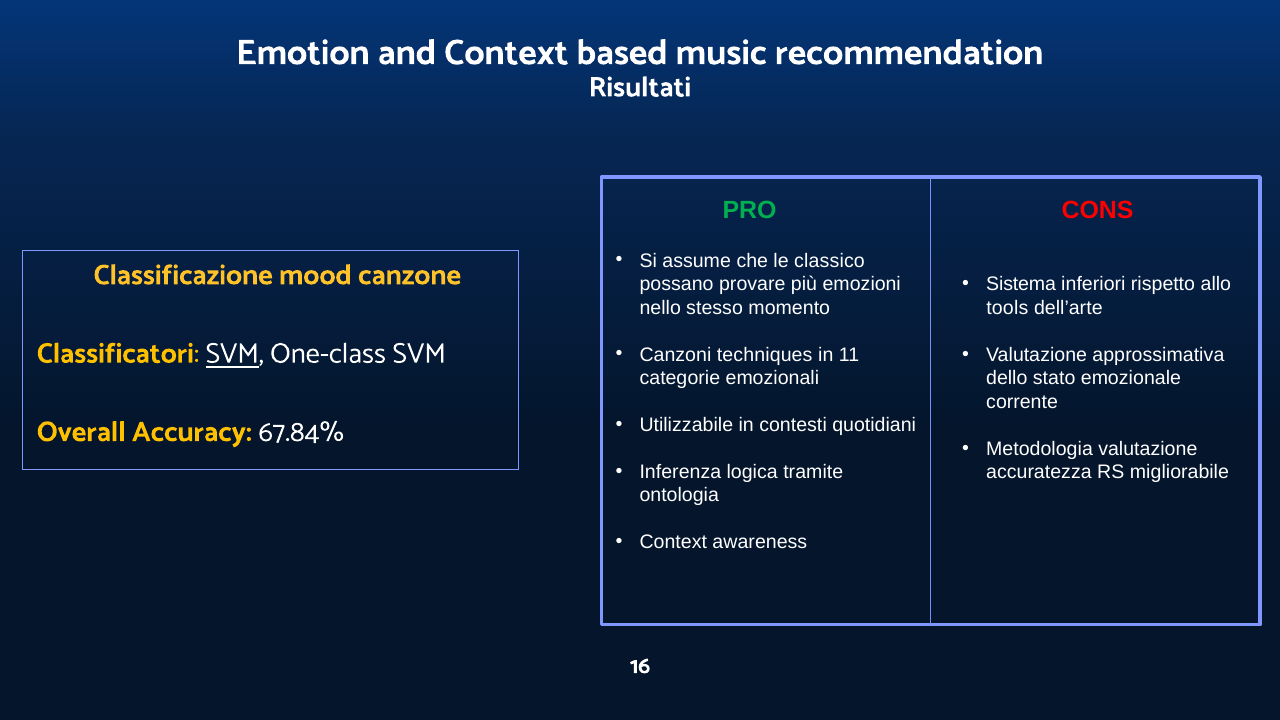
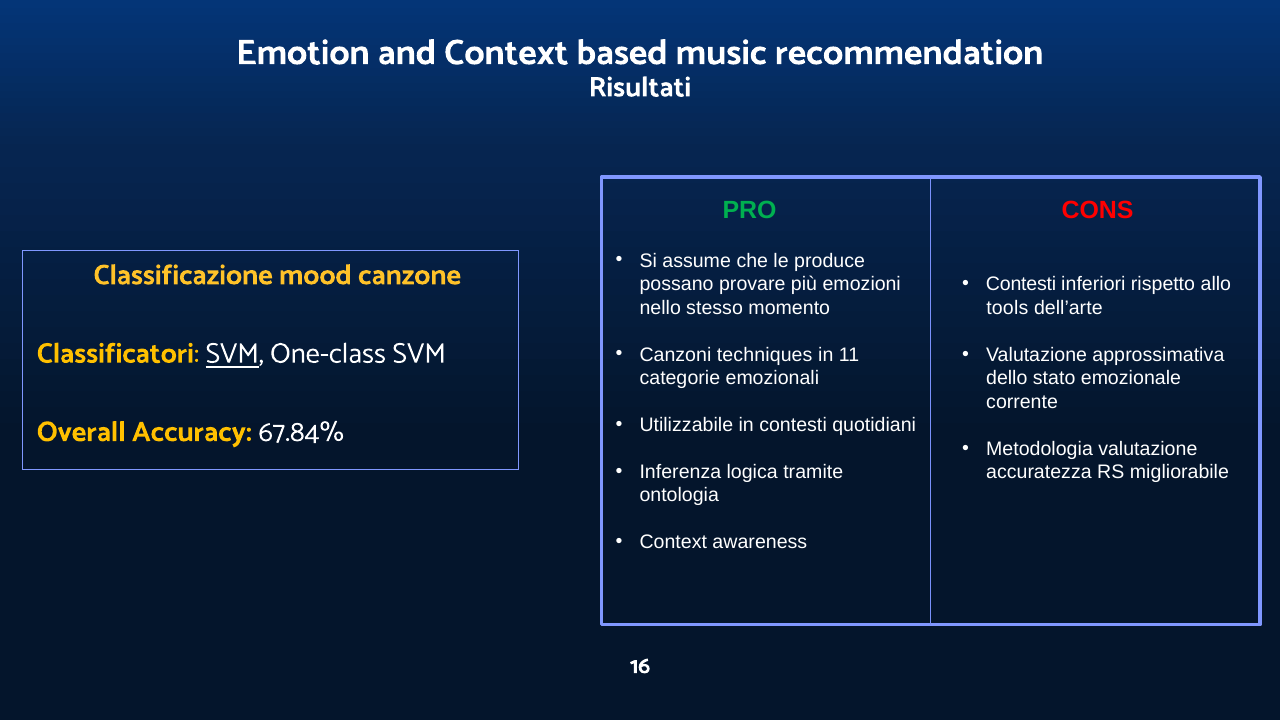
classico: classico -> produce
Sistema at (1021, 284): Sistema -> Contesti
